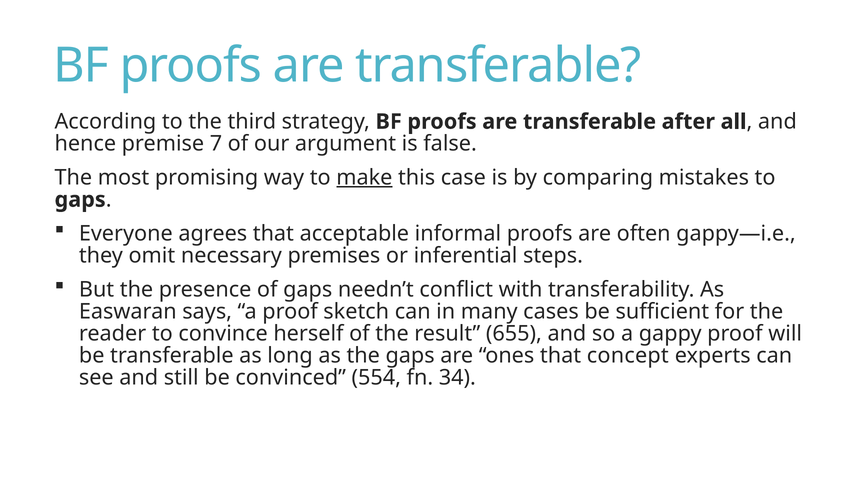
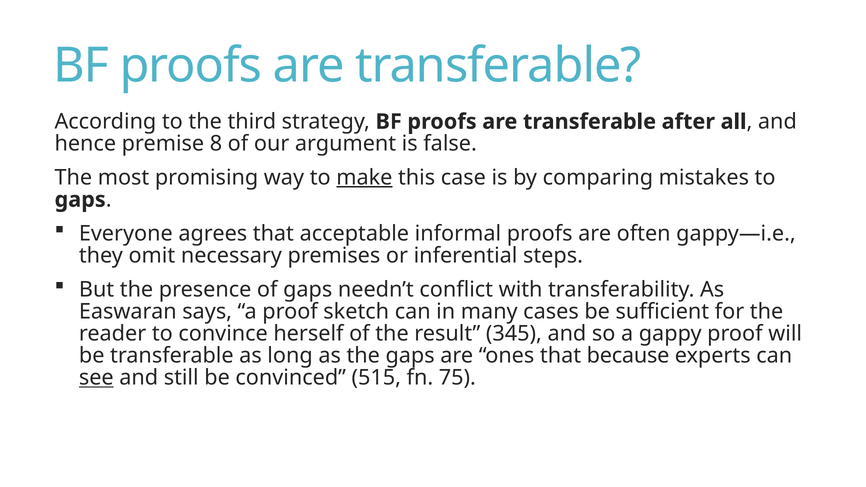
7: 7 -> 8
655: 655 -> 345
concept: concept -> because
see underline: none -> present
554: 554 -> 515
34: 34 -> 75
